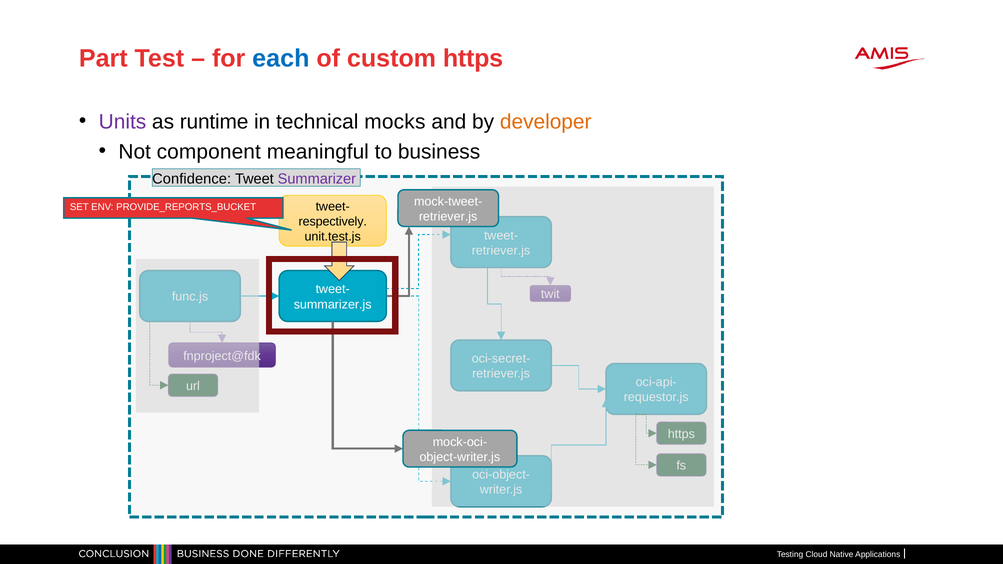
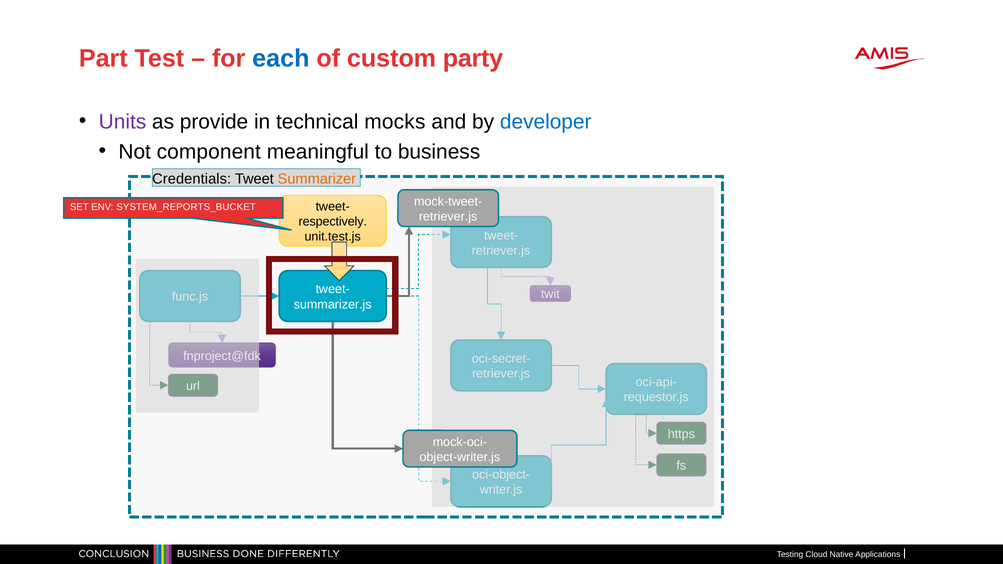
custom https: https -> party
runtime: runtime -> provide
developer colour: orange -> blue
Confidence: Confidence -> Credentials
Summarizer colour: purple -> orange
PROVIDE_REPORTS_BUCKET: PROVIDE_REPORTS_BUCKET -> SYSTEM_REPORTS_BUCKET
